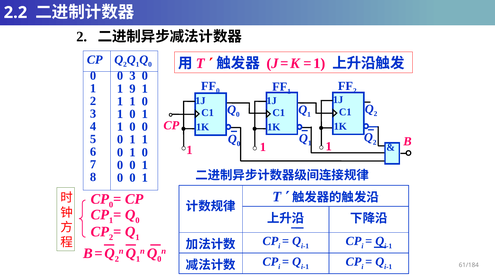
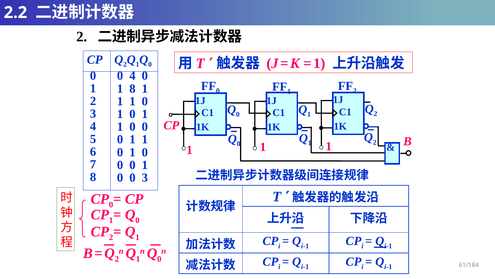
0 3: 3 -> 4
1 9: 9 -> 8
1 at (145, 177): 1 -> 3
